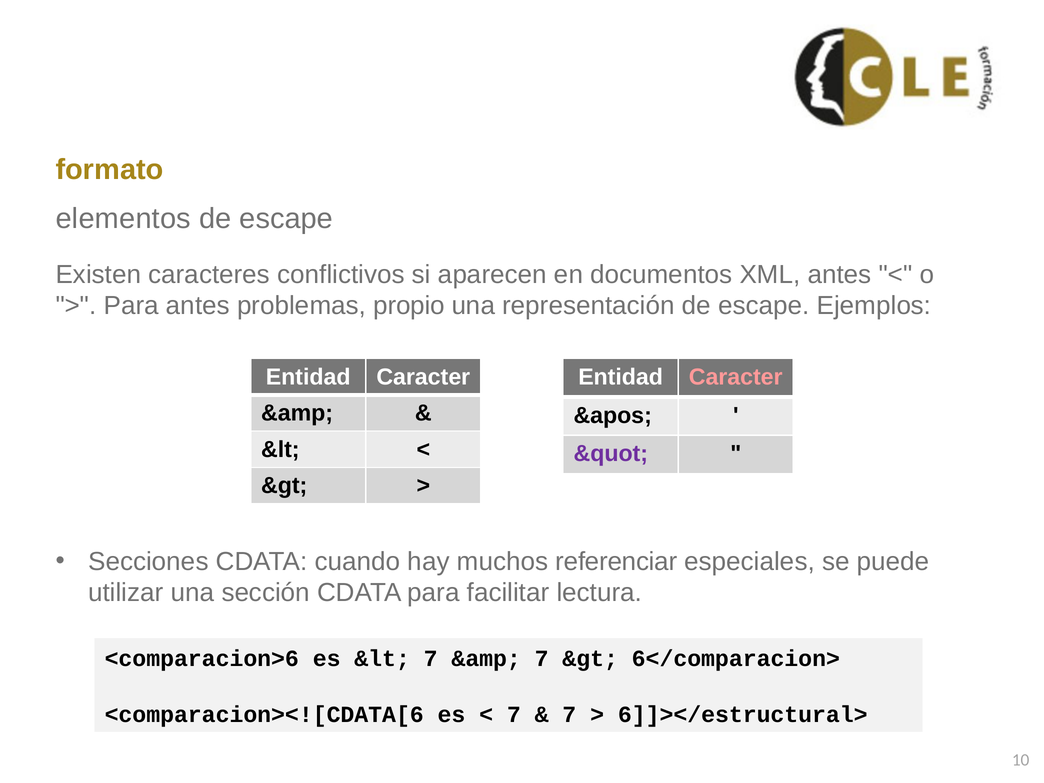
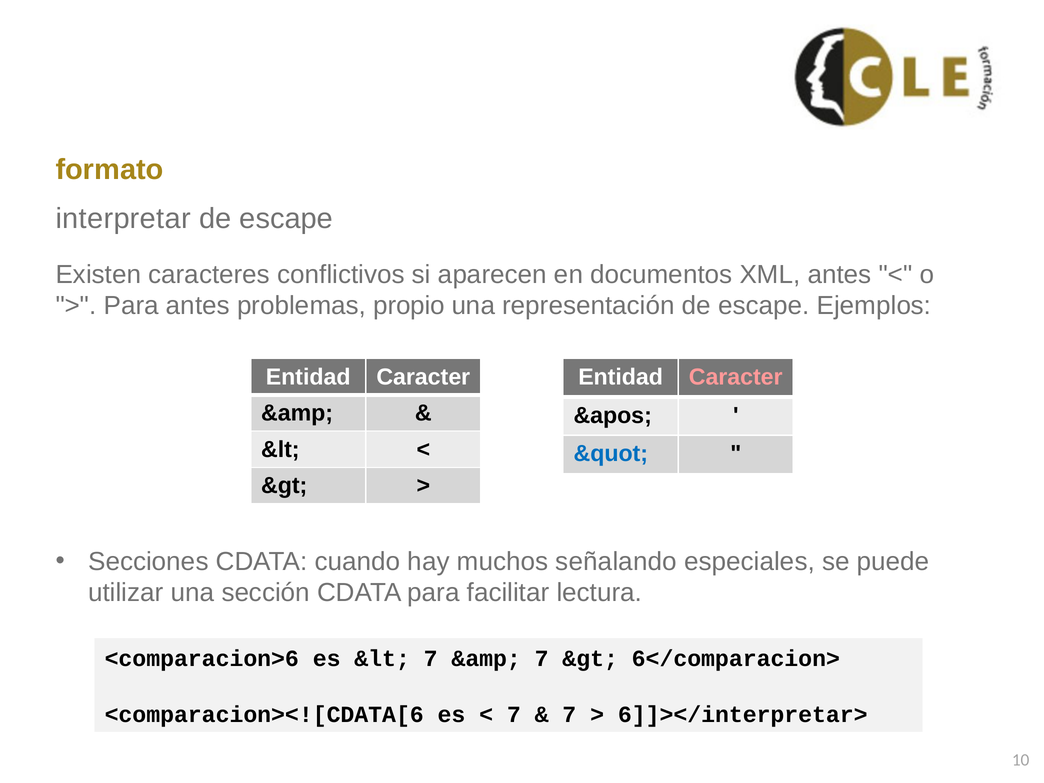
elementos: elementos -> interpretar
&quot colour: purple -> blue
referenciar: referenciar -> señalando
6]]></estructural>: 6]]></estructural> -> 6]]></interpretar>
